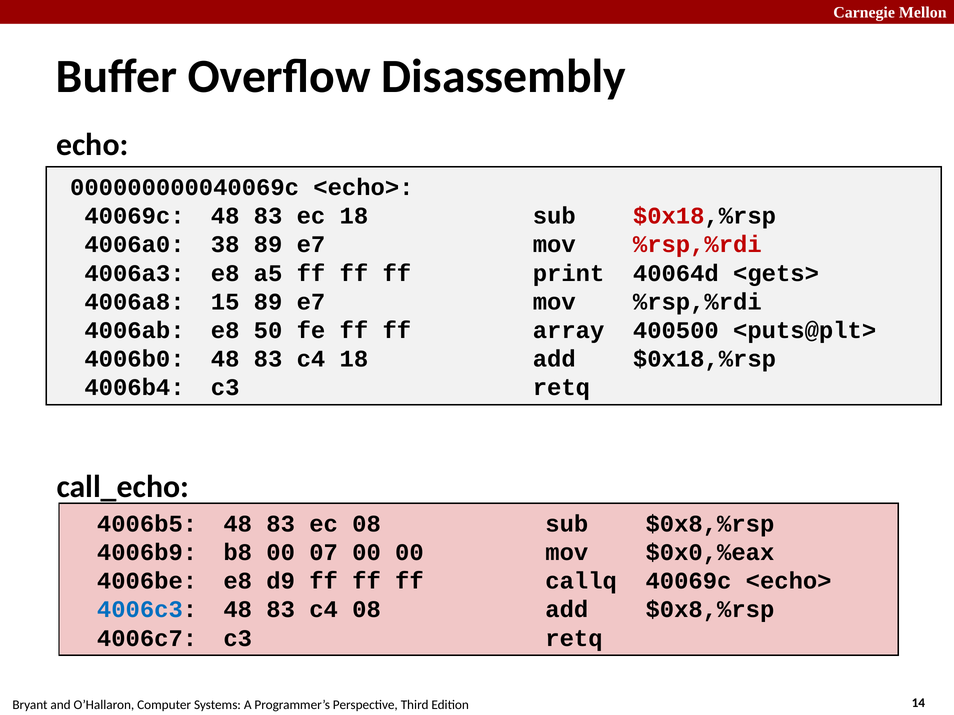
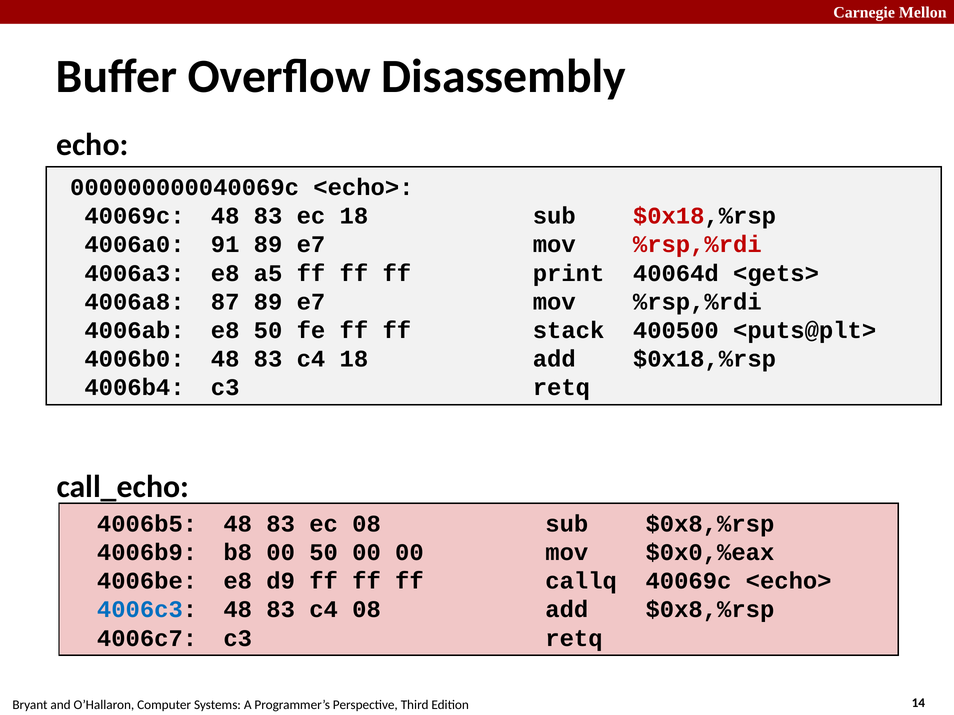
38: 38 -> 91
15: 15 -> 87
array: array -> stack
00 07: 07 -> 50
